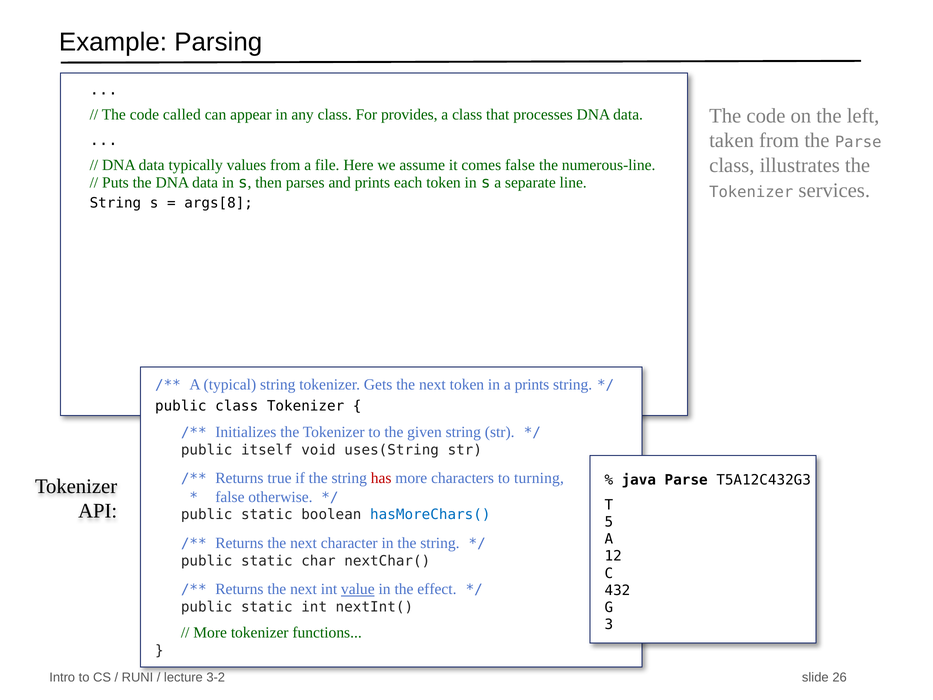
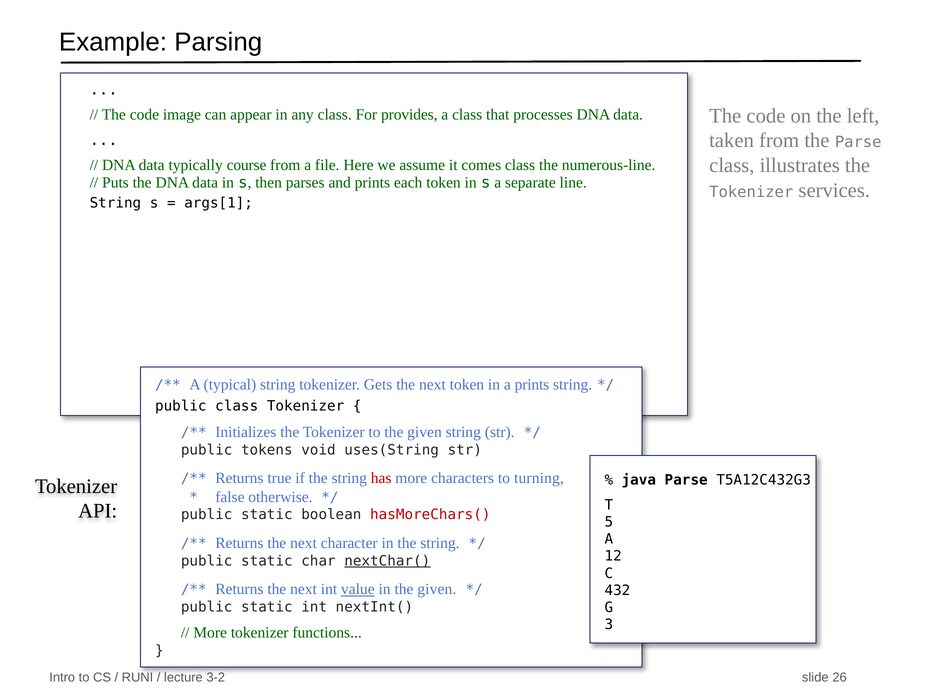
called: called -> image
values: values -> course
comes false: false -> class
args[8: args[8 -> args[1
itself: itself -> tokens
hasMoreChars( colour: blue -> red
nextChar( underline: none -> present
in the effect: effect -> given
